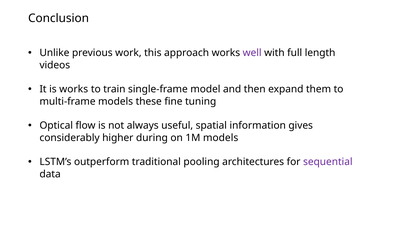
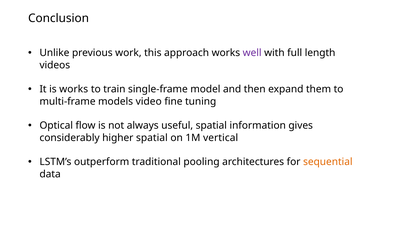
these: these -> video
higher during: during -> spatial
1M models: models -> vertical
sequential colour: purple -> orange
